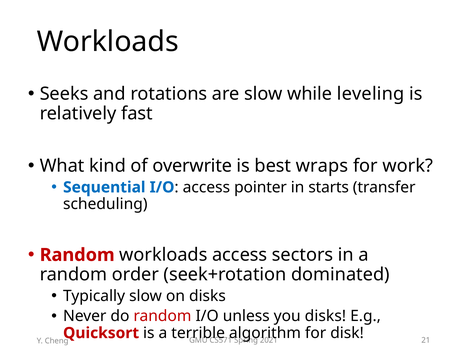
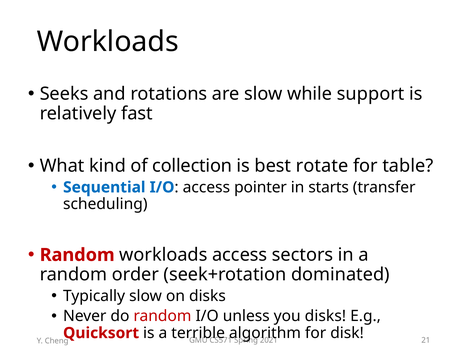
leveling: leveling -> support
overwrite: overwrite -> collection
wraps: wraps -> rotate
work: work -> table
